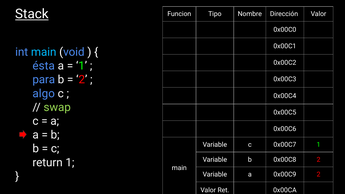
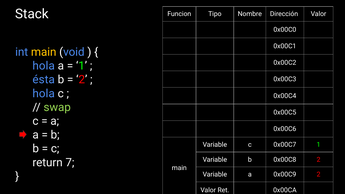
Stack underline: present -> none
main at (44, 52) colour: light blue -> yellow
ésta at (44, 66): ésta -> hola
para: para -> ésta
algo at (44, 94): algo -> hola
return 1: 1 -> 7
